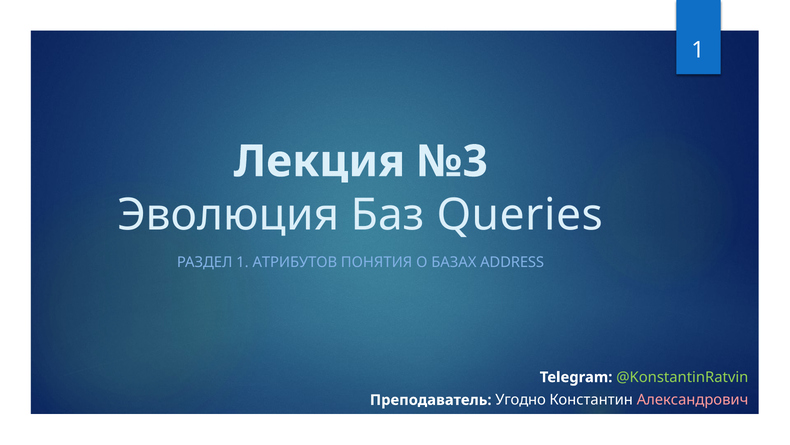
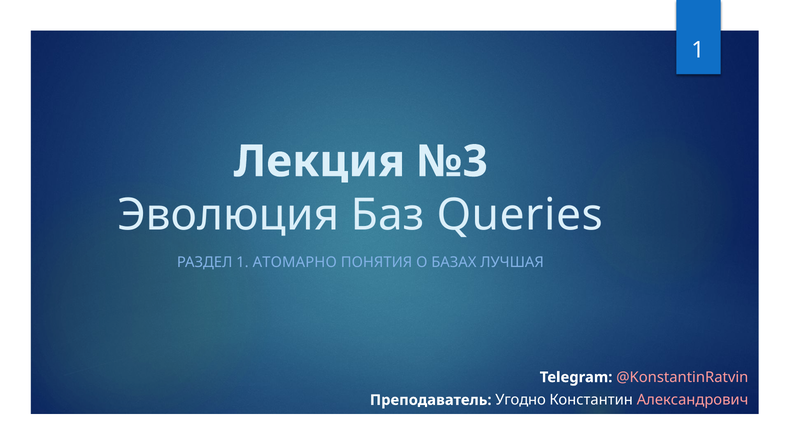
АТРИБУТОВ: АТРИБУТОВ -> АТОМАРНО
ADDRESS: ADDRESS -> ЛУЧШАЯ
@KonstantinRatvin colour: light green -> pink
